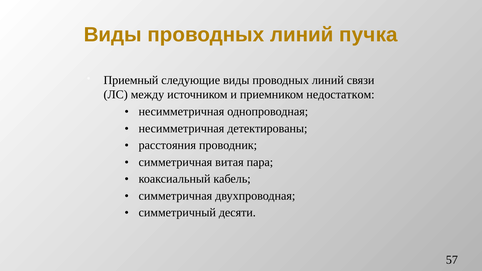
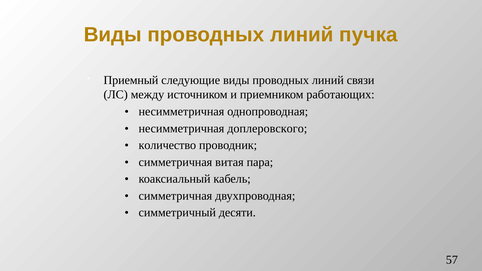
недостатком: недостатком -> работающих
детектированы: детектированы -> доплеровского
расстояния: расстояния -> количество
